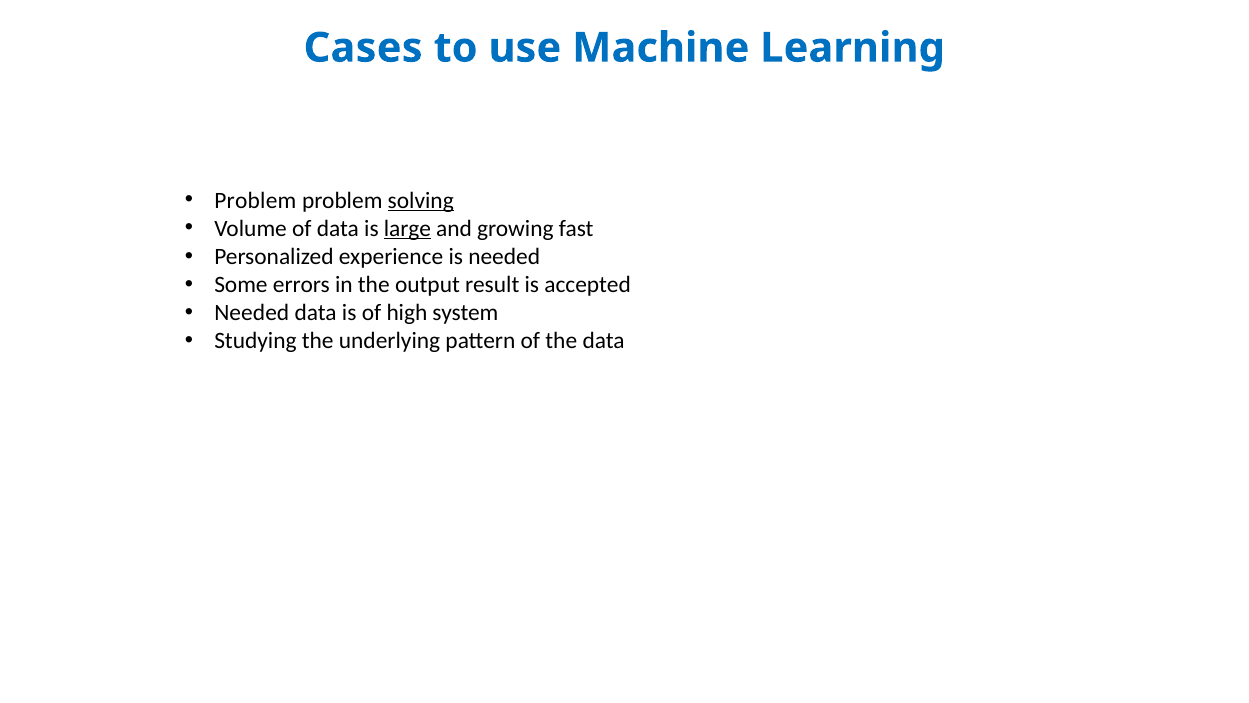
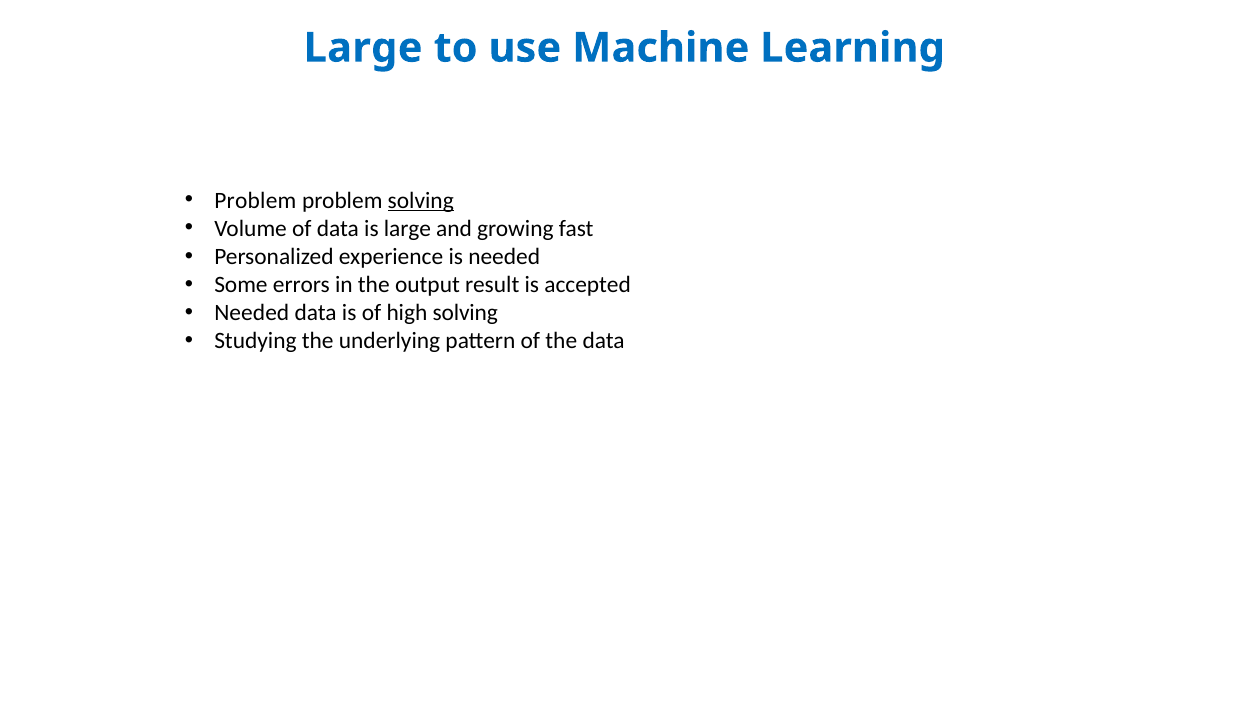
Cases at (363, 48): Cases -> Large
large at (407, 228) underline: present -> none
high system: system -> solving
